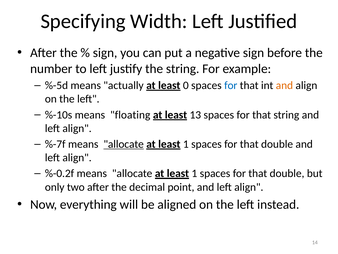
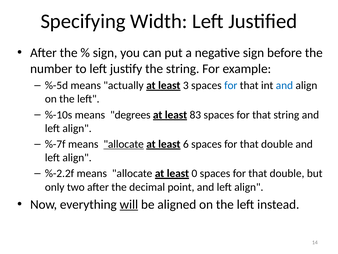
0: 0 -> 3
and at (284, 85) colour: orange -> blue
floating: floating -> degrees
13: 13 -> 83
1 at (186, 144): 1 -> 6
%-0.2f: %-0.2f -> %-2.2f
1 at (194, 173): 1 -> 0
will underline: none -> present
